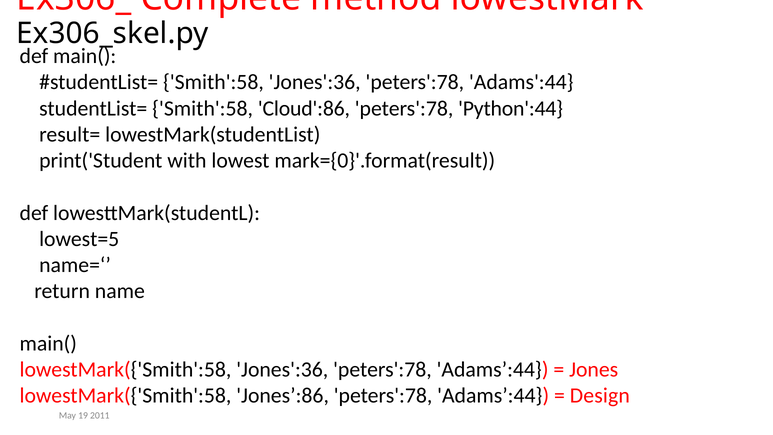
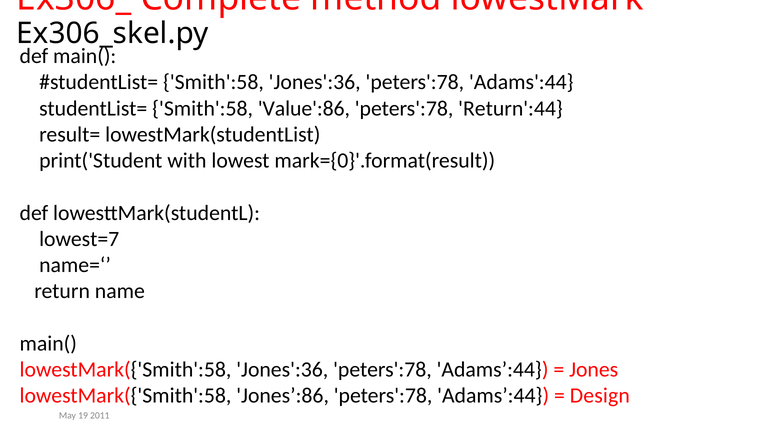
Cloud':86: Cloud':86 -> Value':86
Python':44: Python':44 -> Return':44
lowest=5: lowest=5 -> lowest=7
